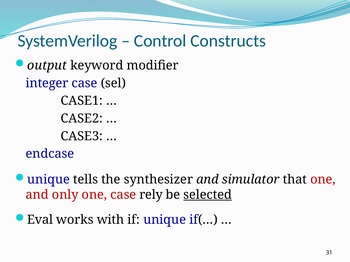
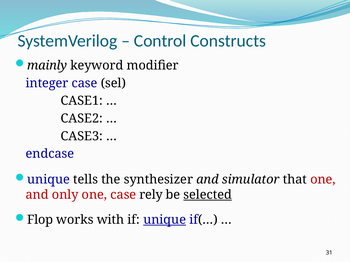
output: output -> mainly
Eval: Eval -> Flop
unique at (165, 220) underline: none -> present
